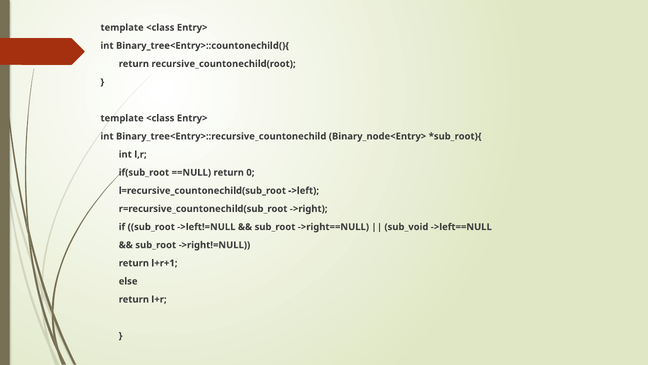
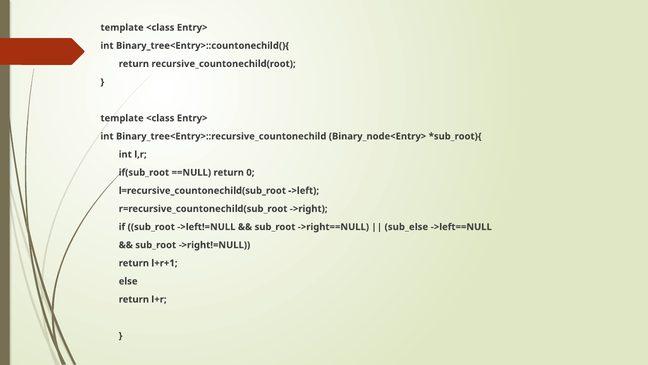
sub_void: sub_void -> sub_else
